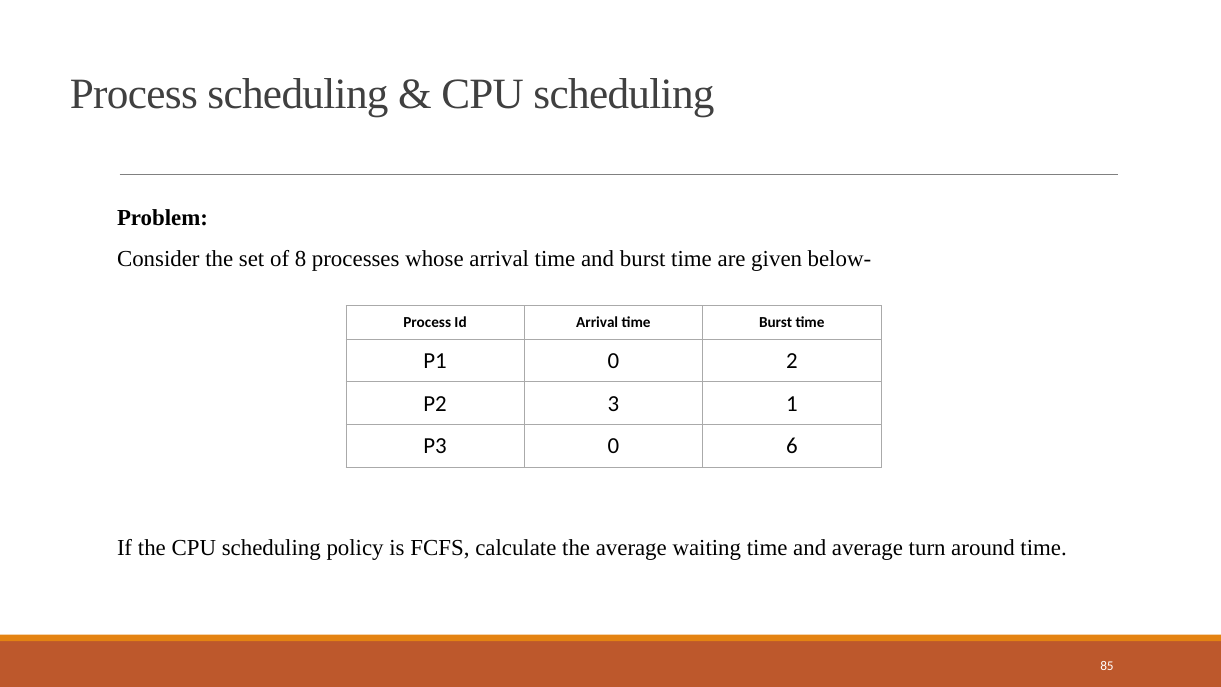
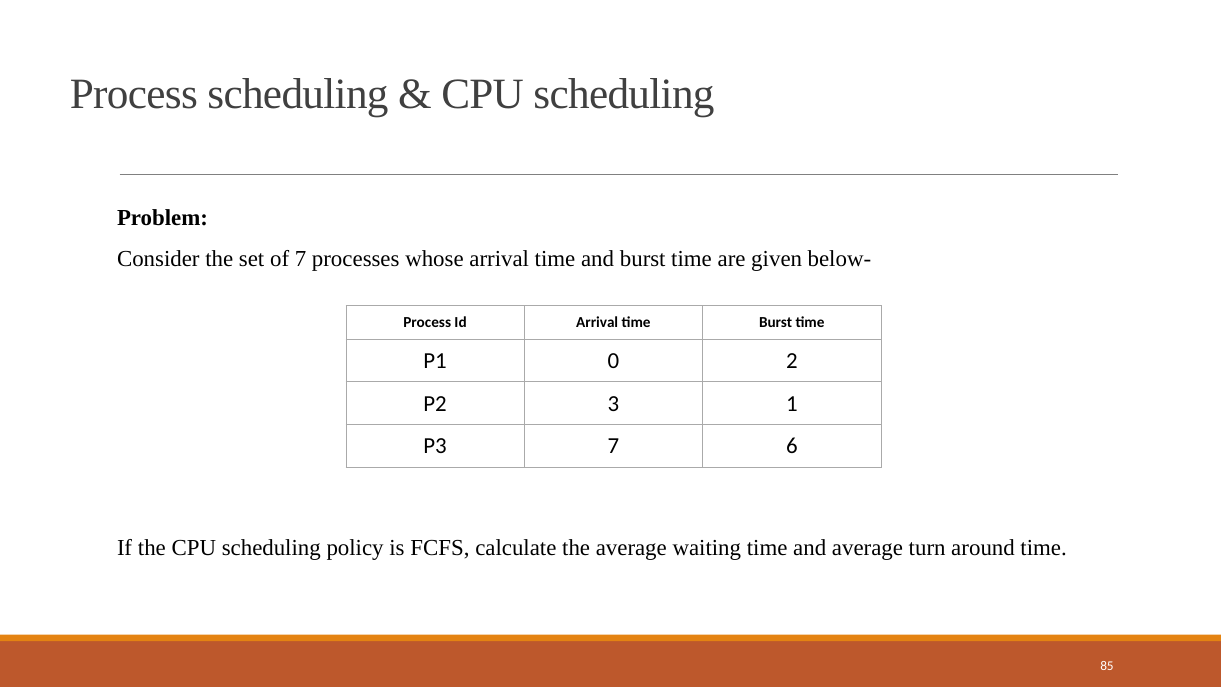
of 8: 8 -> 7
P3 0: 0 -> 7
